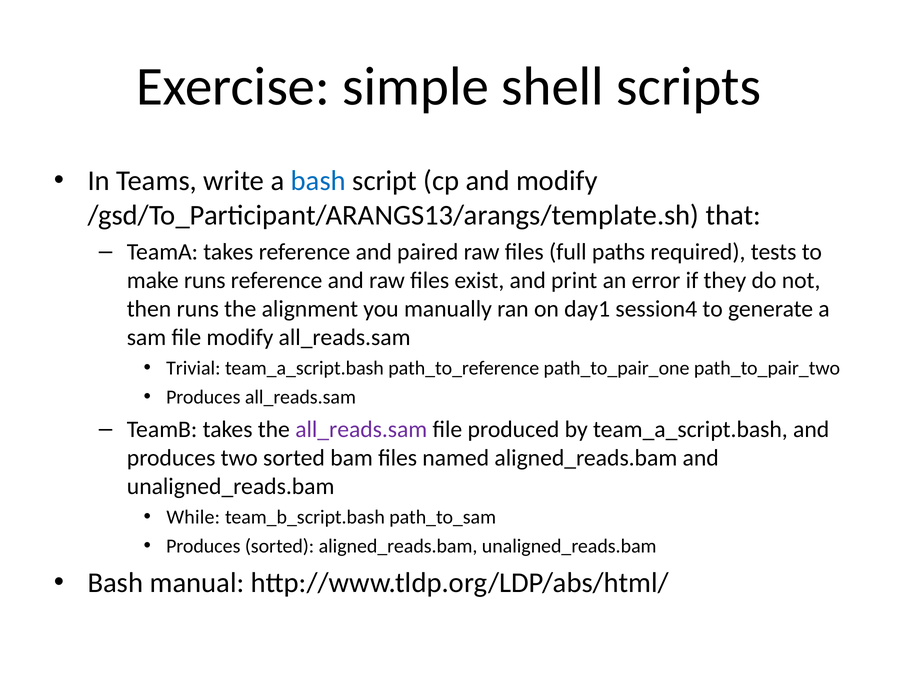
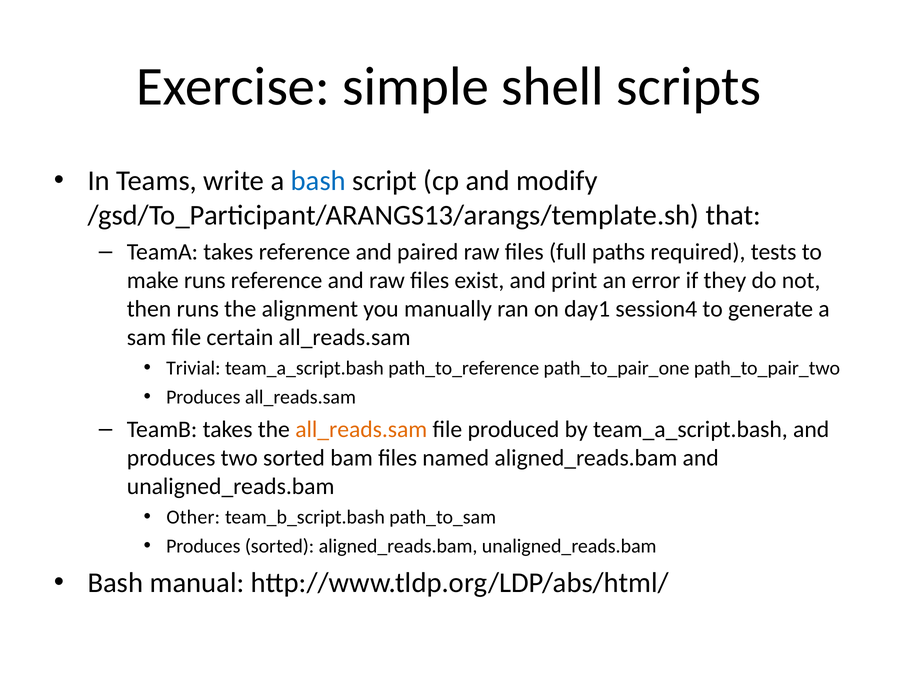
file modify: modify -> certain
all_reads.sam at (361, 430) colour: purple -> orange
While: While -> Other
